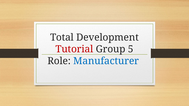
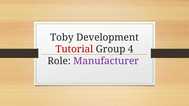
Total: Total -> Toby
5: 5 -> 4
Manufacturer colour: blue -> purple
